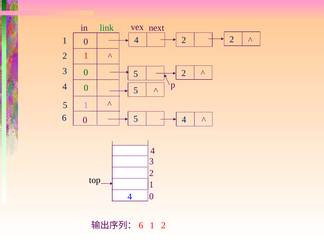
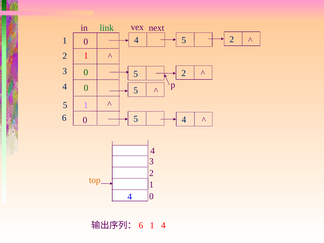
2 at (184, 40): 2 -> 5
top colour: black -> orange
2 at (163, 225): 2 -> 4
